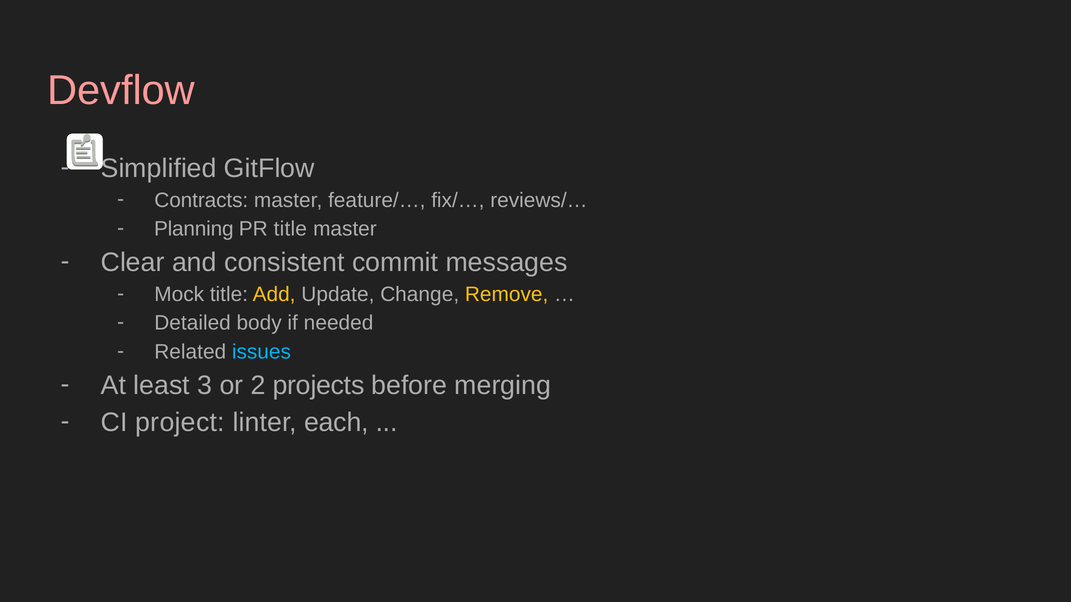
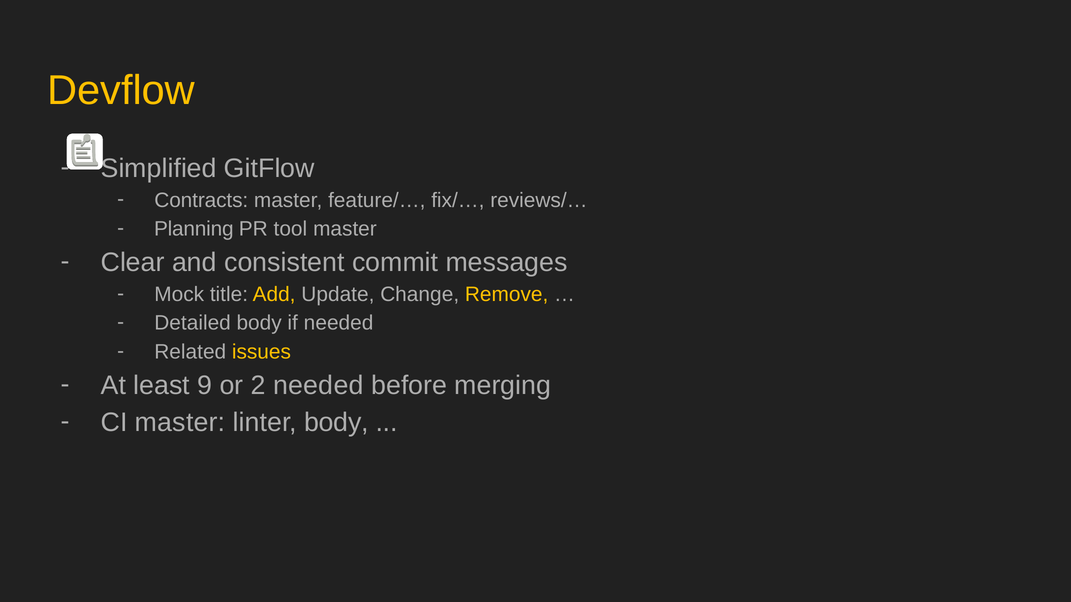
Devflow colour: pink -> yellow
PR title: title -> tool
issues colour: light blue -> yellow
3: 3 -> 9
2 projects: projects -> needed
CI project: project -> master
linter each: each -> body
